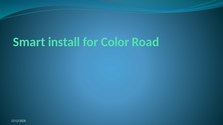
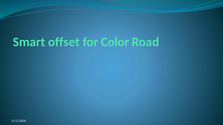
install: install -> offset
